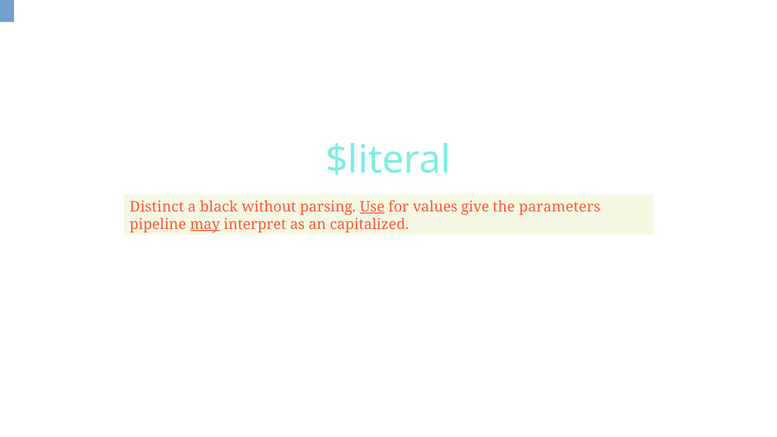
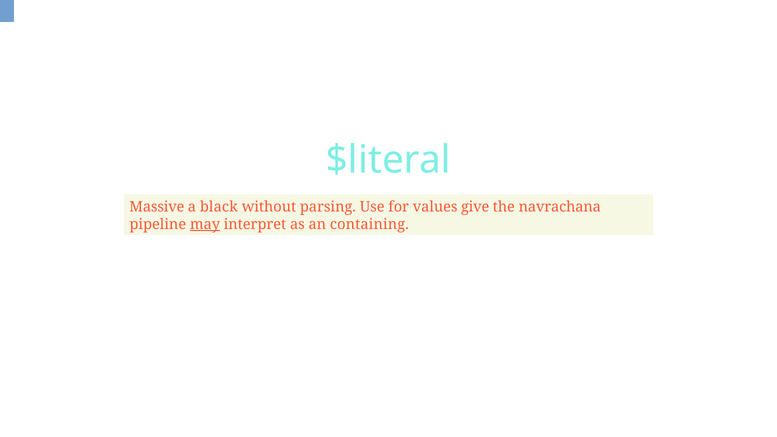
Distinct: Distinct -> Massive
Use underline: present -> none
parameters: parameters -> navrachana
capitalized: capitalized -> containing
